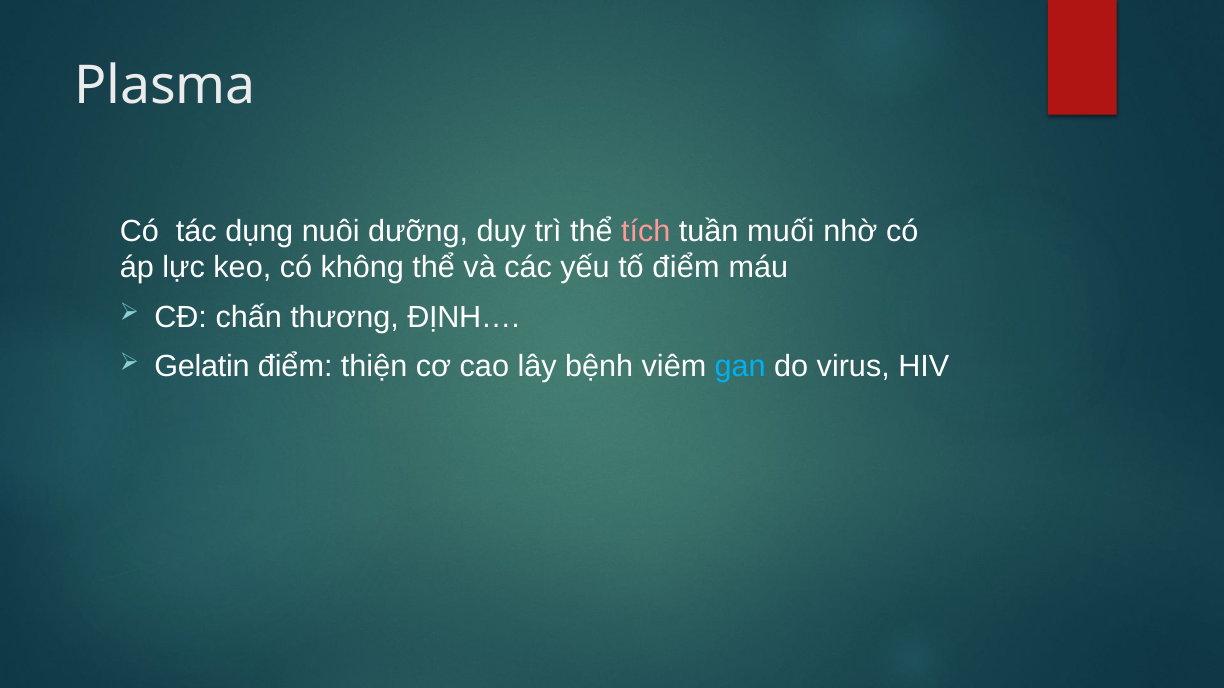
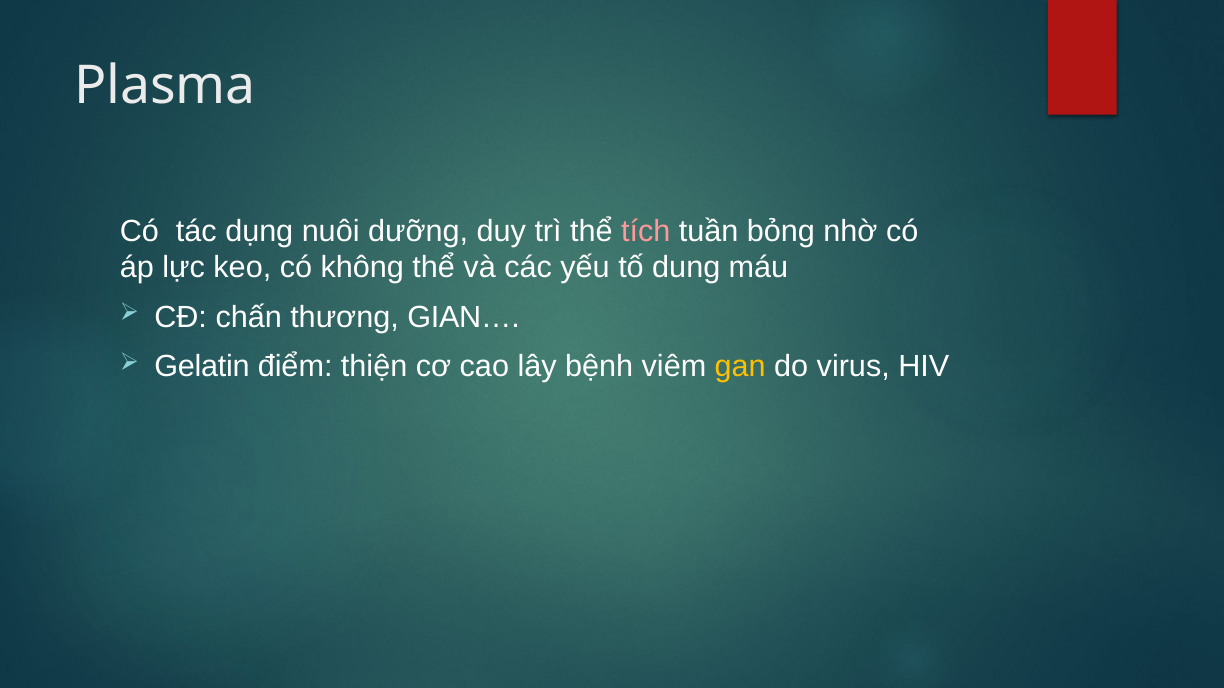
muối: muối -> bỏng
tố điểm: điểm -> dung
ĐỊNH…: ĐỊNH… -> GIAN…
gan colour: light blue -> yellow
